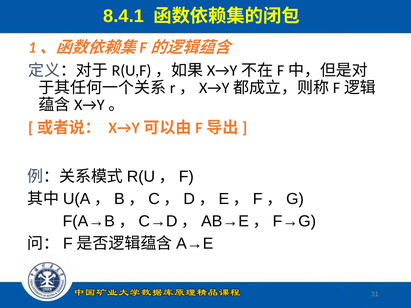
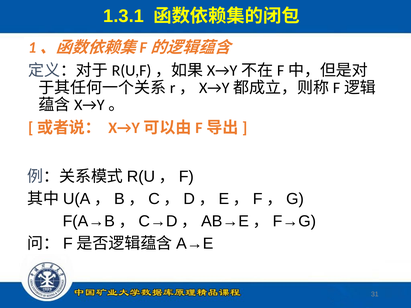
8.4.1: 8.4.1 -> 1.3.1
